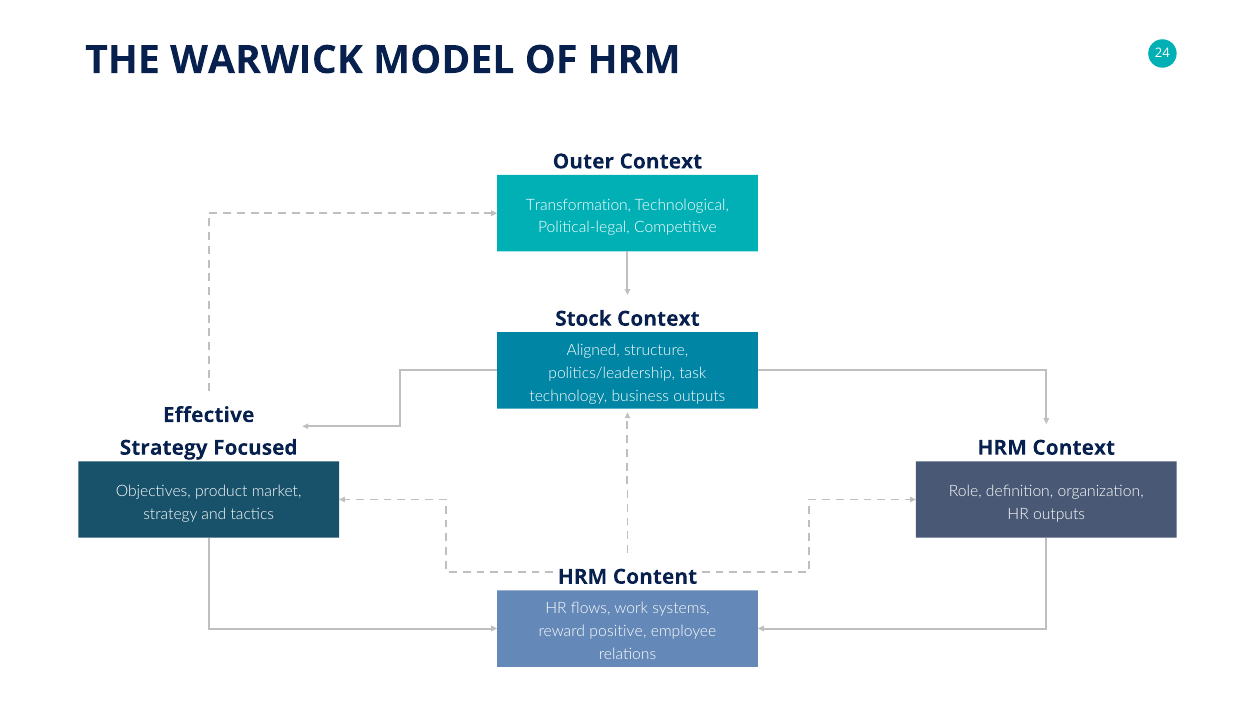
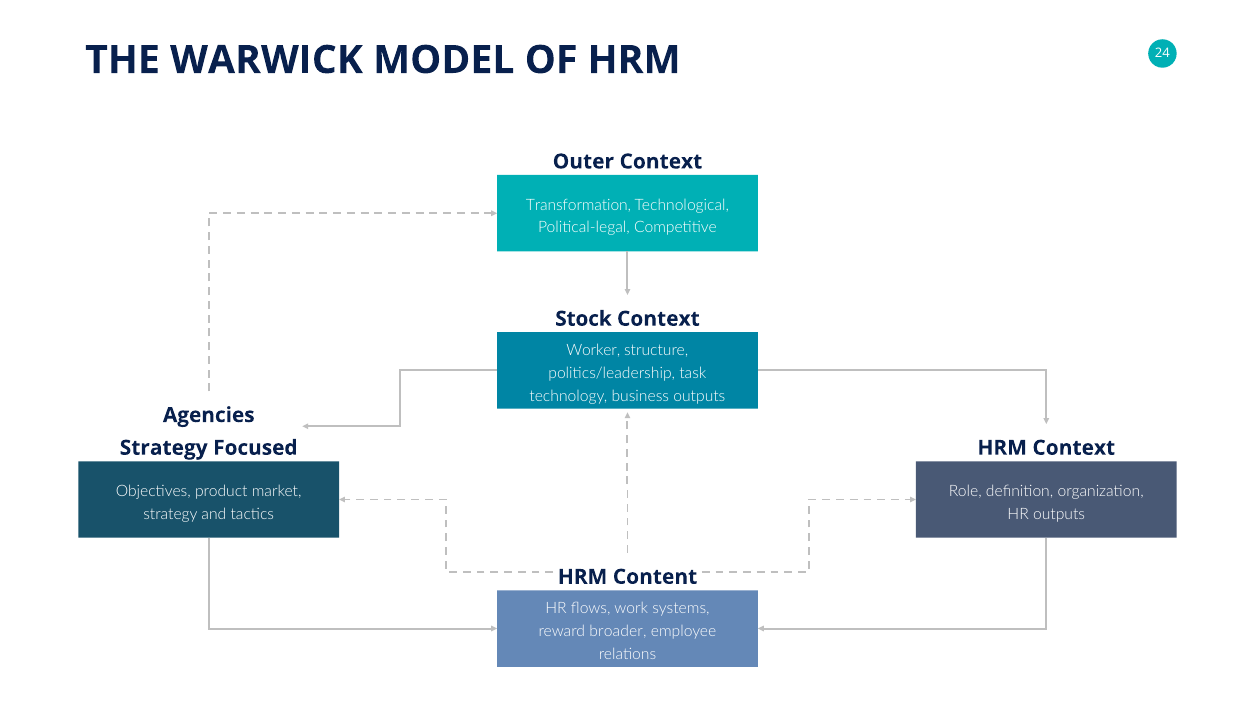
Aligned: Aligned -> Worker
Effective: Effective -> Agencies
positive: positive -> broader
